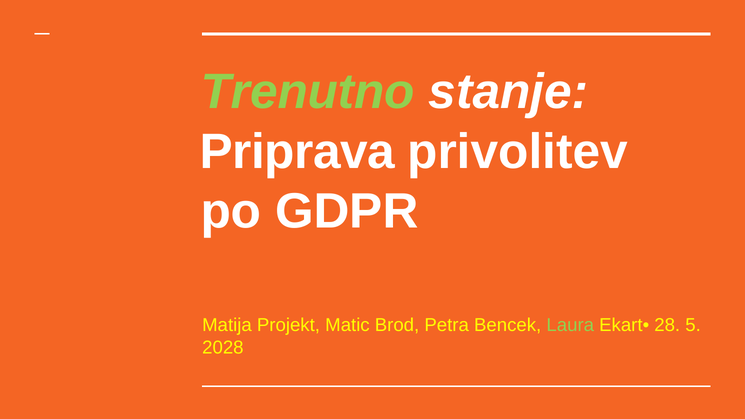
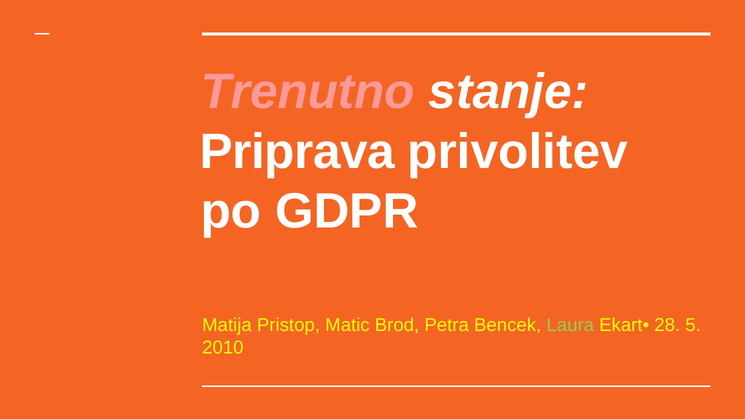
Trenutno colour: light green -> pink
Projekt: Projekt -> Pristop
2028: 2028 -> 2010
